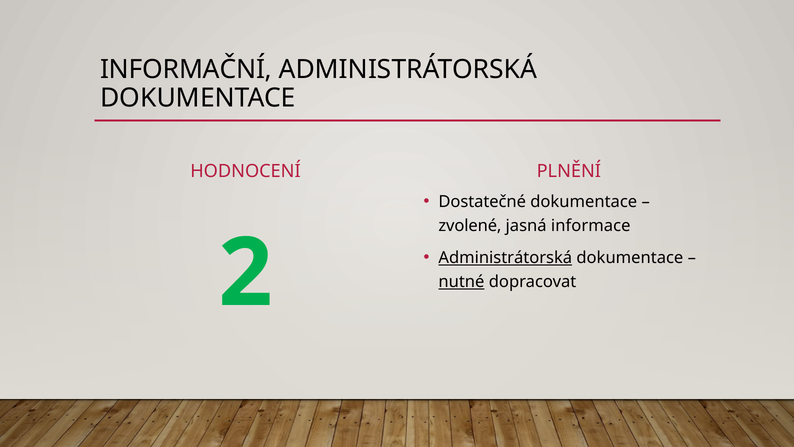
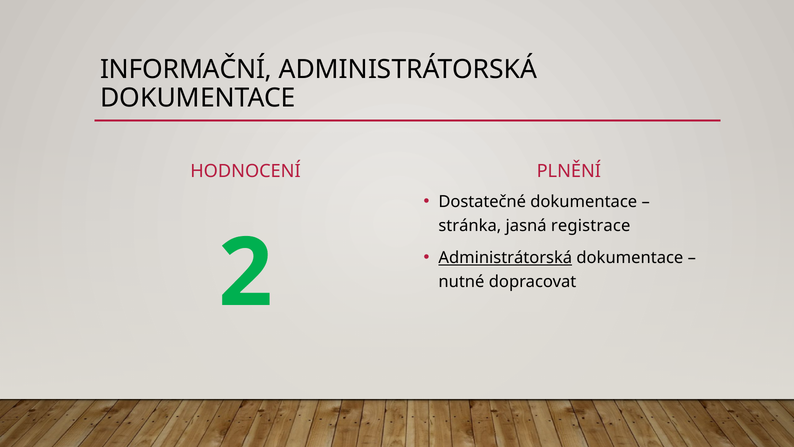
zvolené: zvolené -> stránka
informace: informace -> registrace
nutné underline: present -> none
